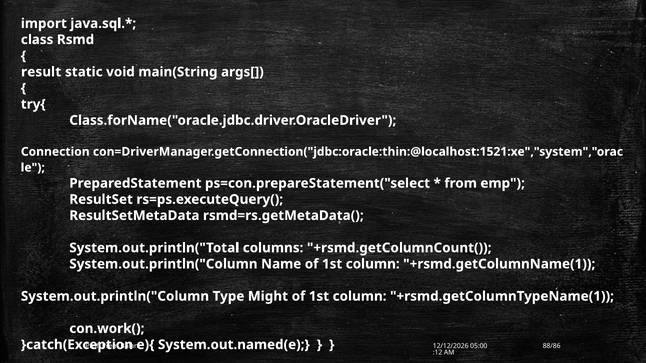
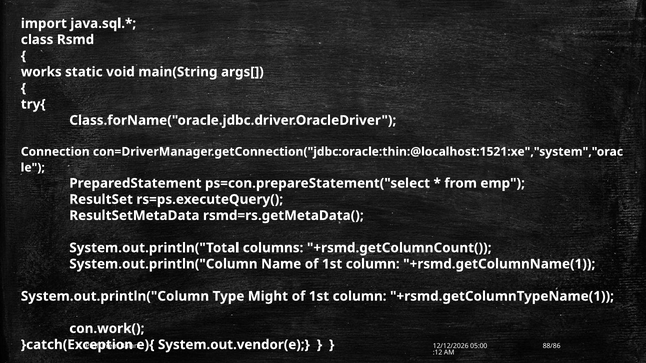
result: result -> works
System.out.named(e: System.out.named(e -> System.out.vendor(e
